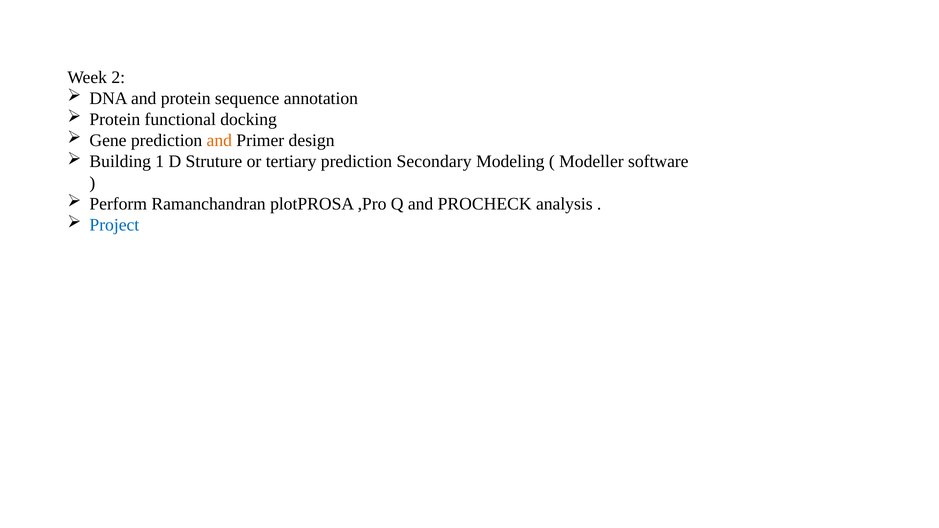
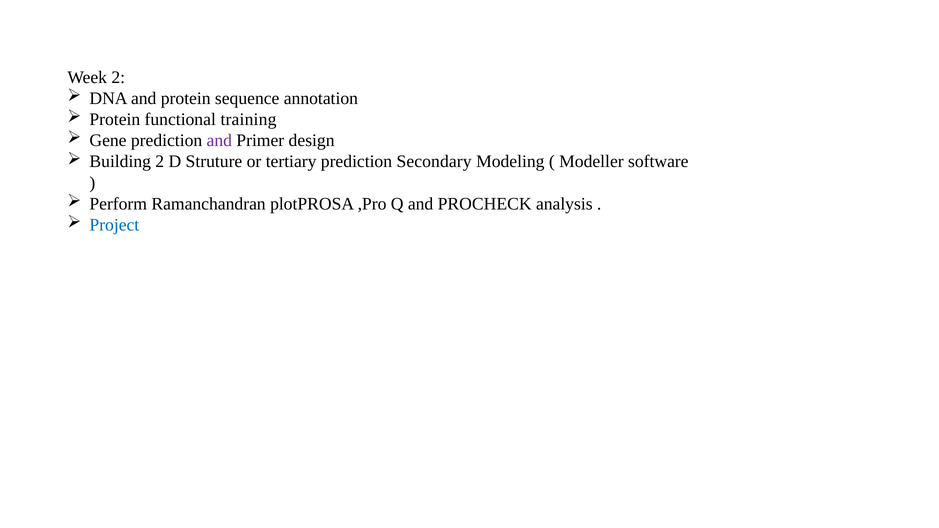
docking: docking -> training
and at (219, 141) colour: orange -> purple
Building 1: 1 -> 2
